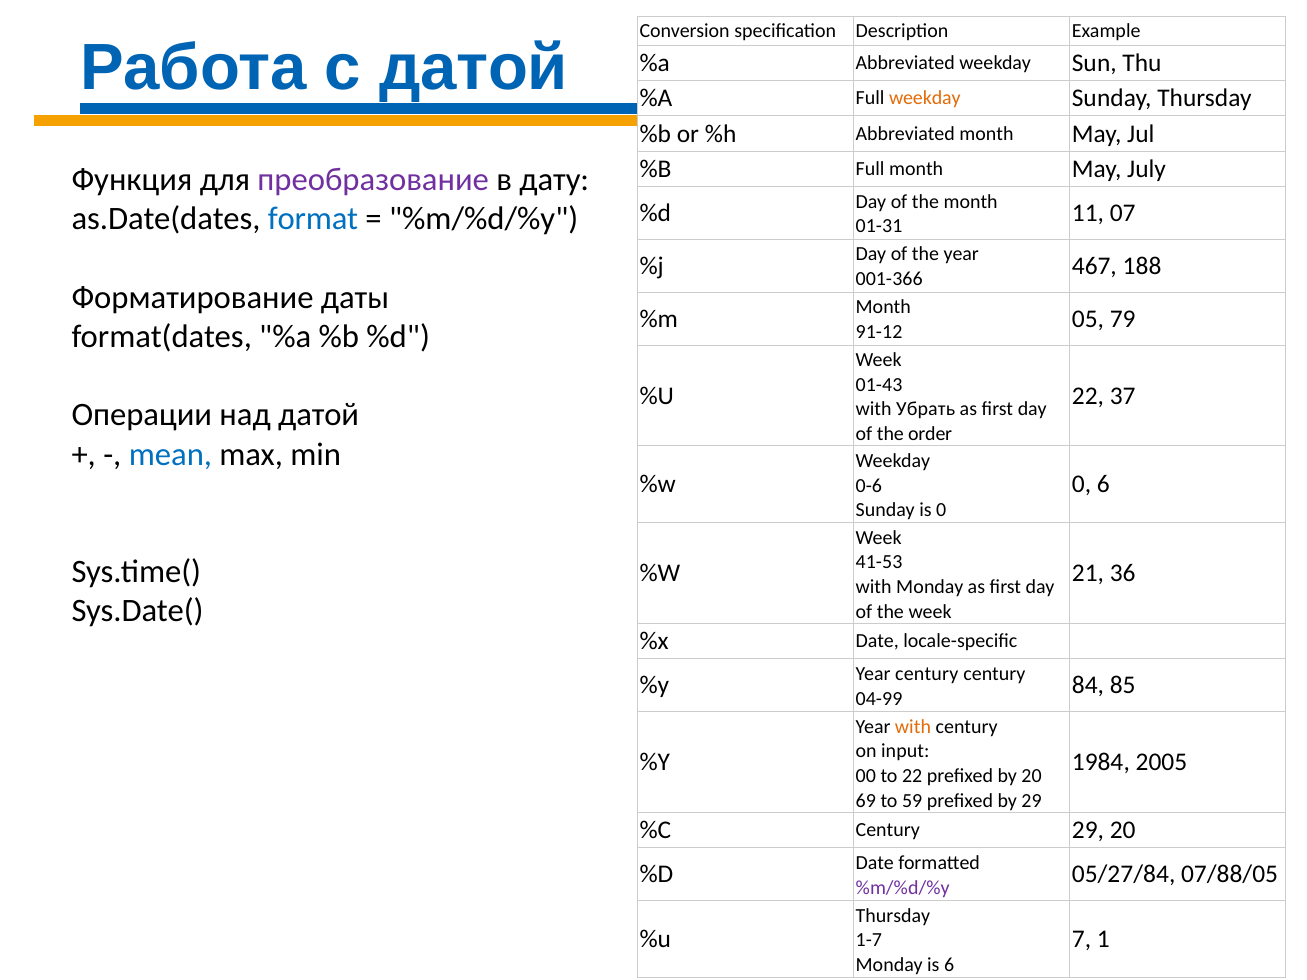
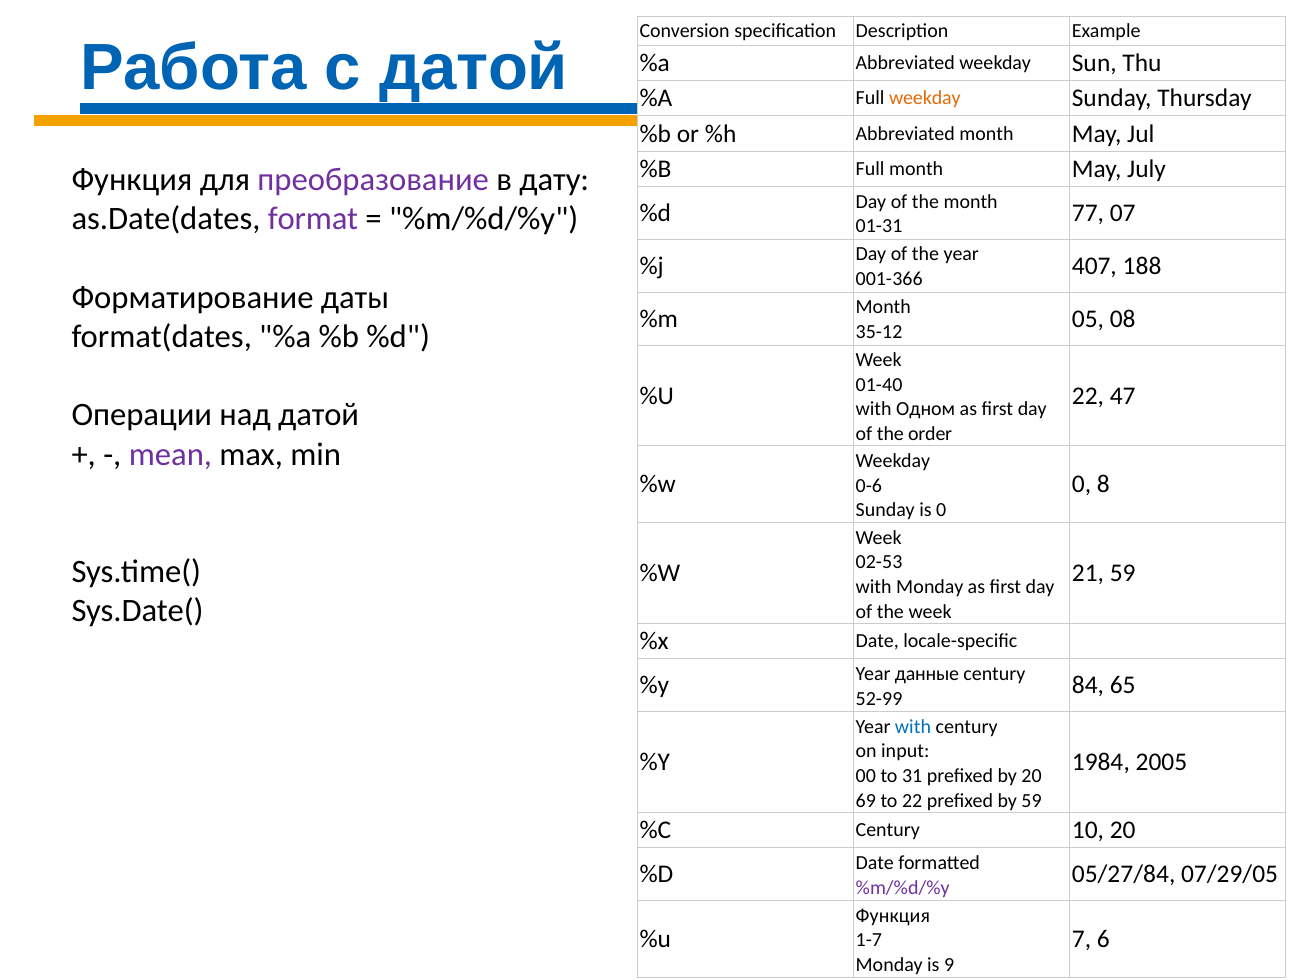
format colour: blue -> purple
11: 11 -> 77
467: 467 -> 407
91-12: 91-12 -> 35-12
79: 79 -> 08
01-43: 01-43 -> 01-40
37: 37 -> 47
Убрать: Убрать -> Одном
mean colour: blue -> purple
0 6: 6 -> 8
41-53: 41-53 -> 02-53
21 36: 36 -> 59
Year century: century -> данные
04-99: 04-99 -> 52-99
85: 85 -> 65
with at (913, 727) colour: orange -> blue
to 22: 22 -> 31
to 59: 59 -> 22
by 29: 29 -> 59
Century 29: 29 -> 10
07/88/05: 07/88/05 -> 07/29/05
Thursday at (893, 916): Thursday -> Функция
1: 1 -> 6
is 6: 6 -> 9
